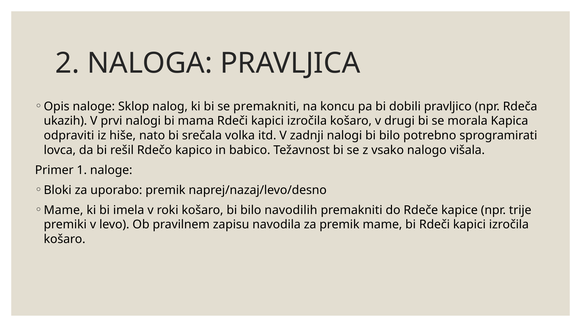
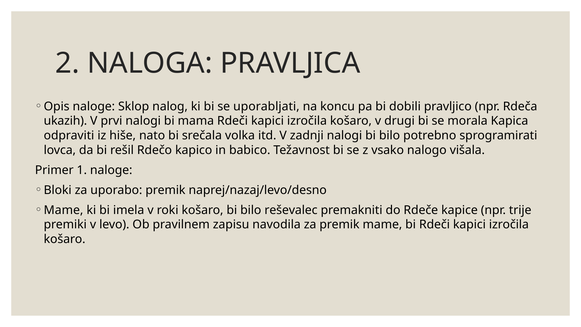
se premakniti: premakniti -> uporabljati
navodilih: navodilih -> reševalec
